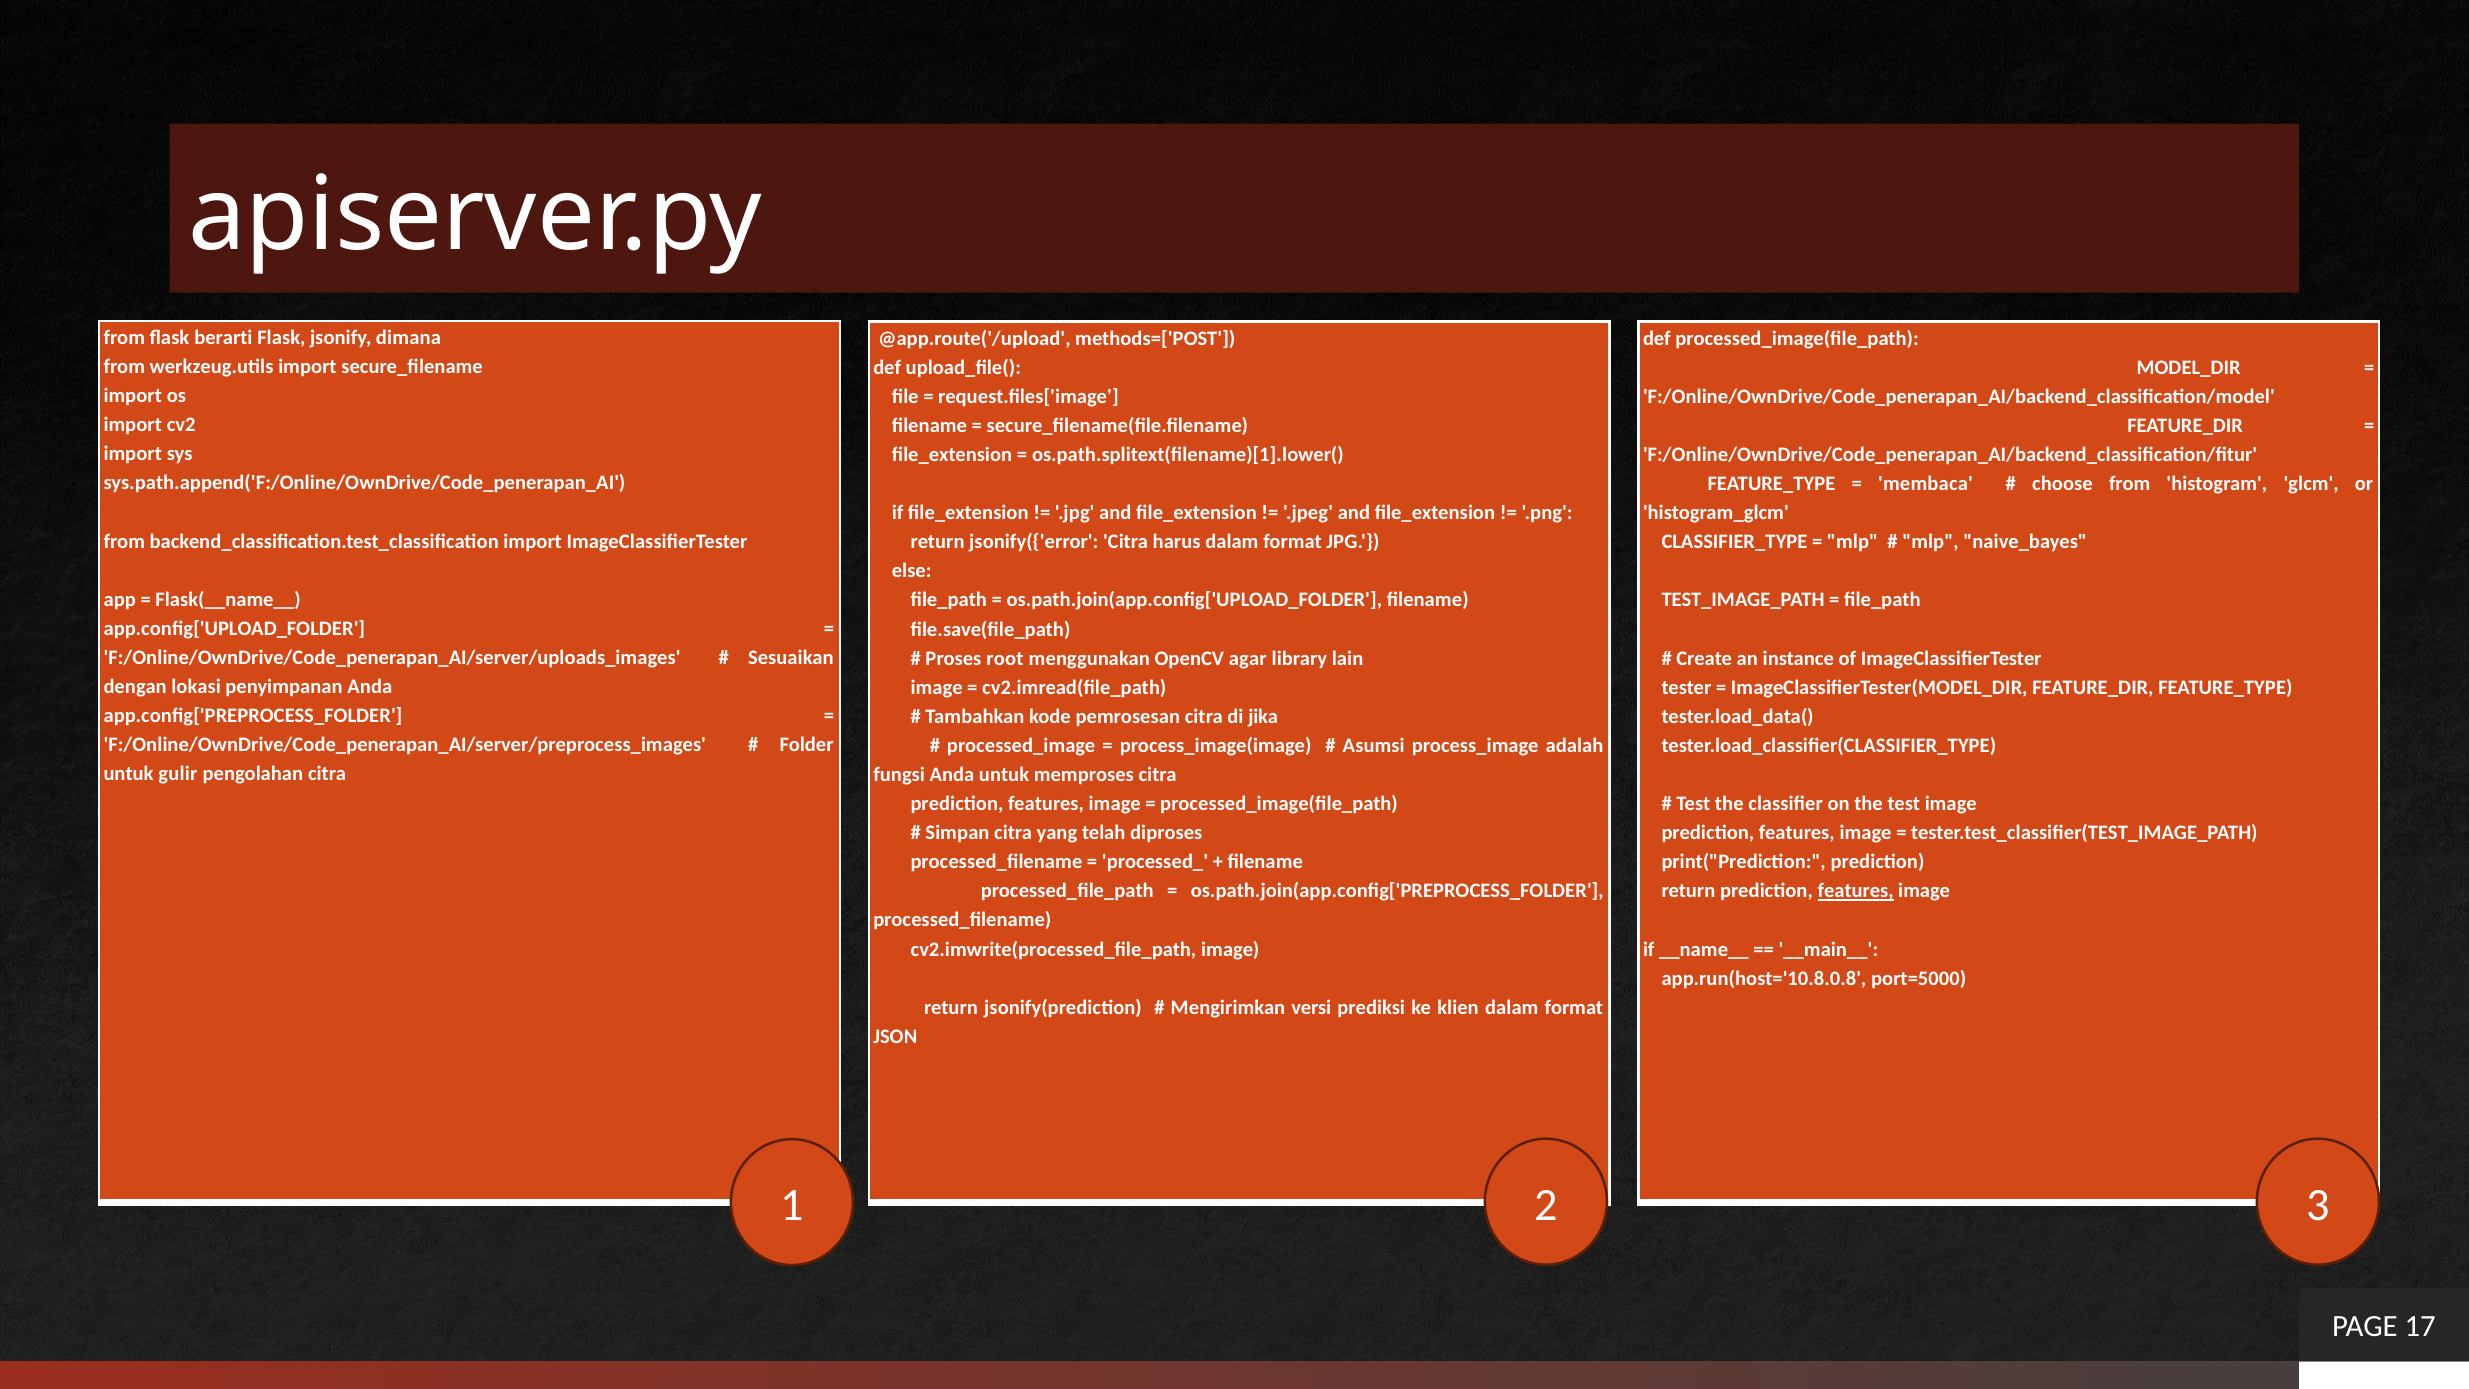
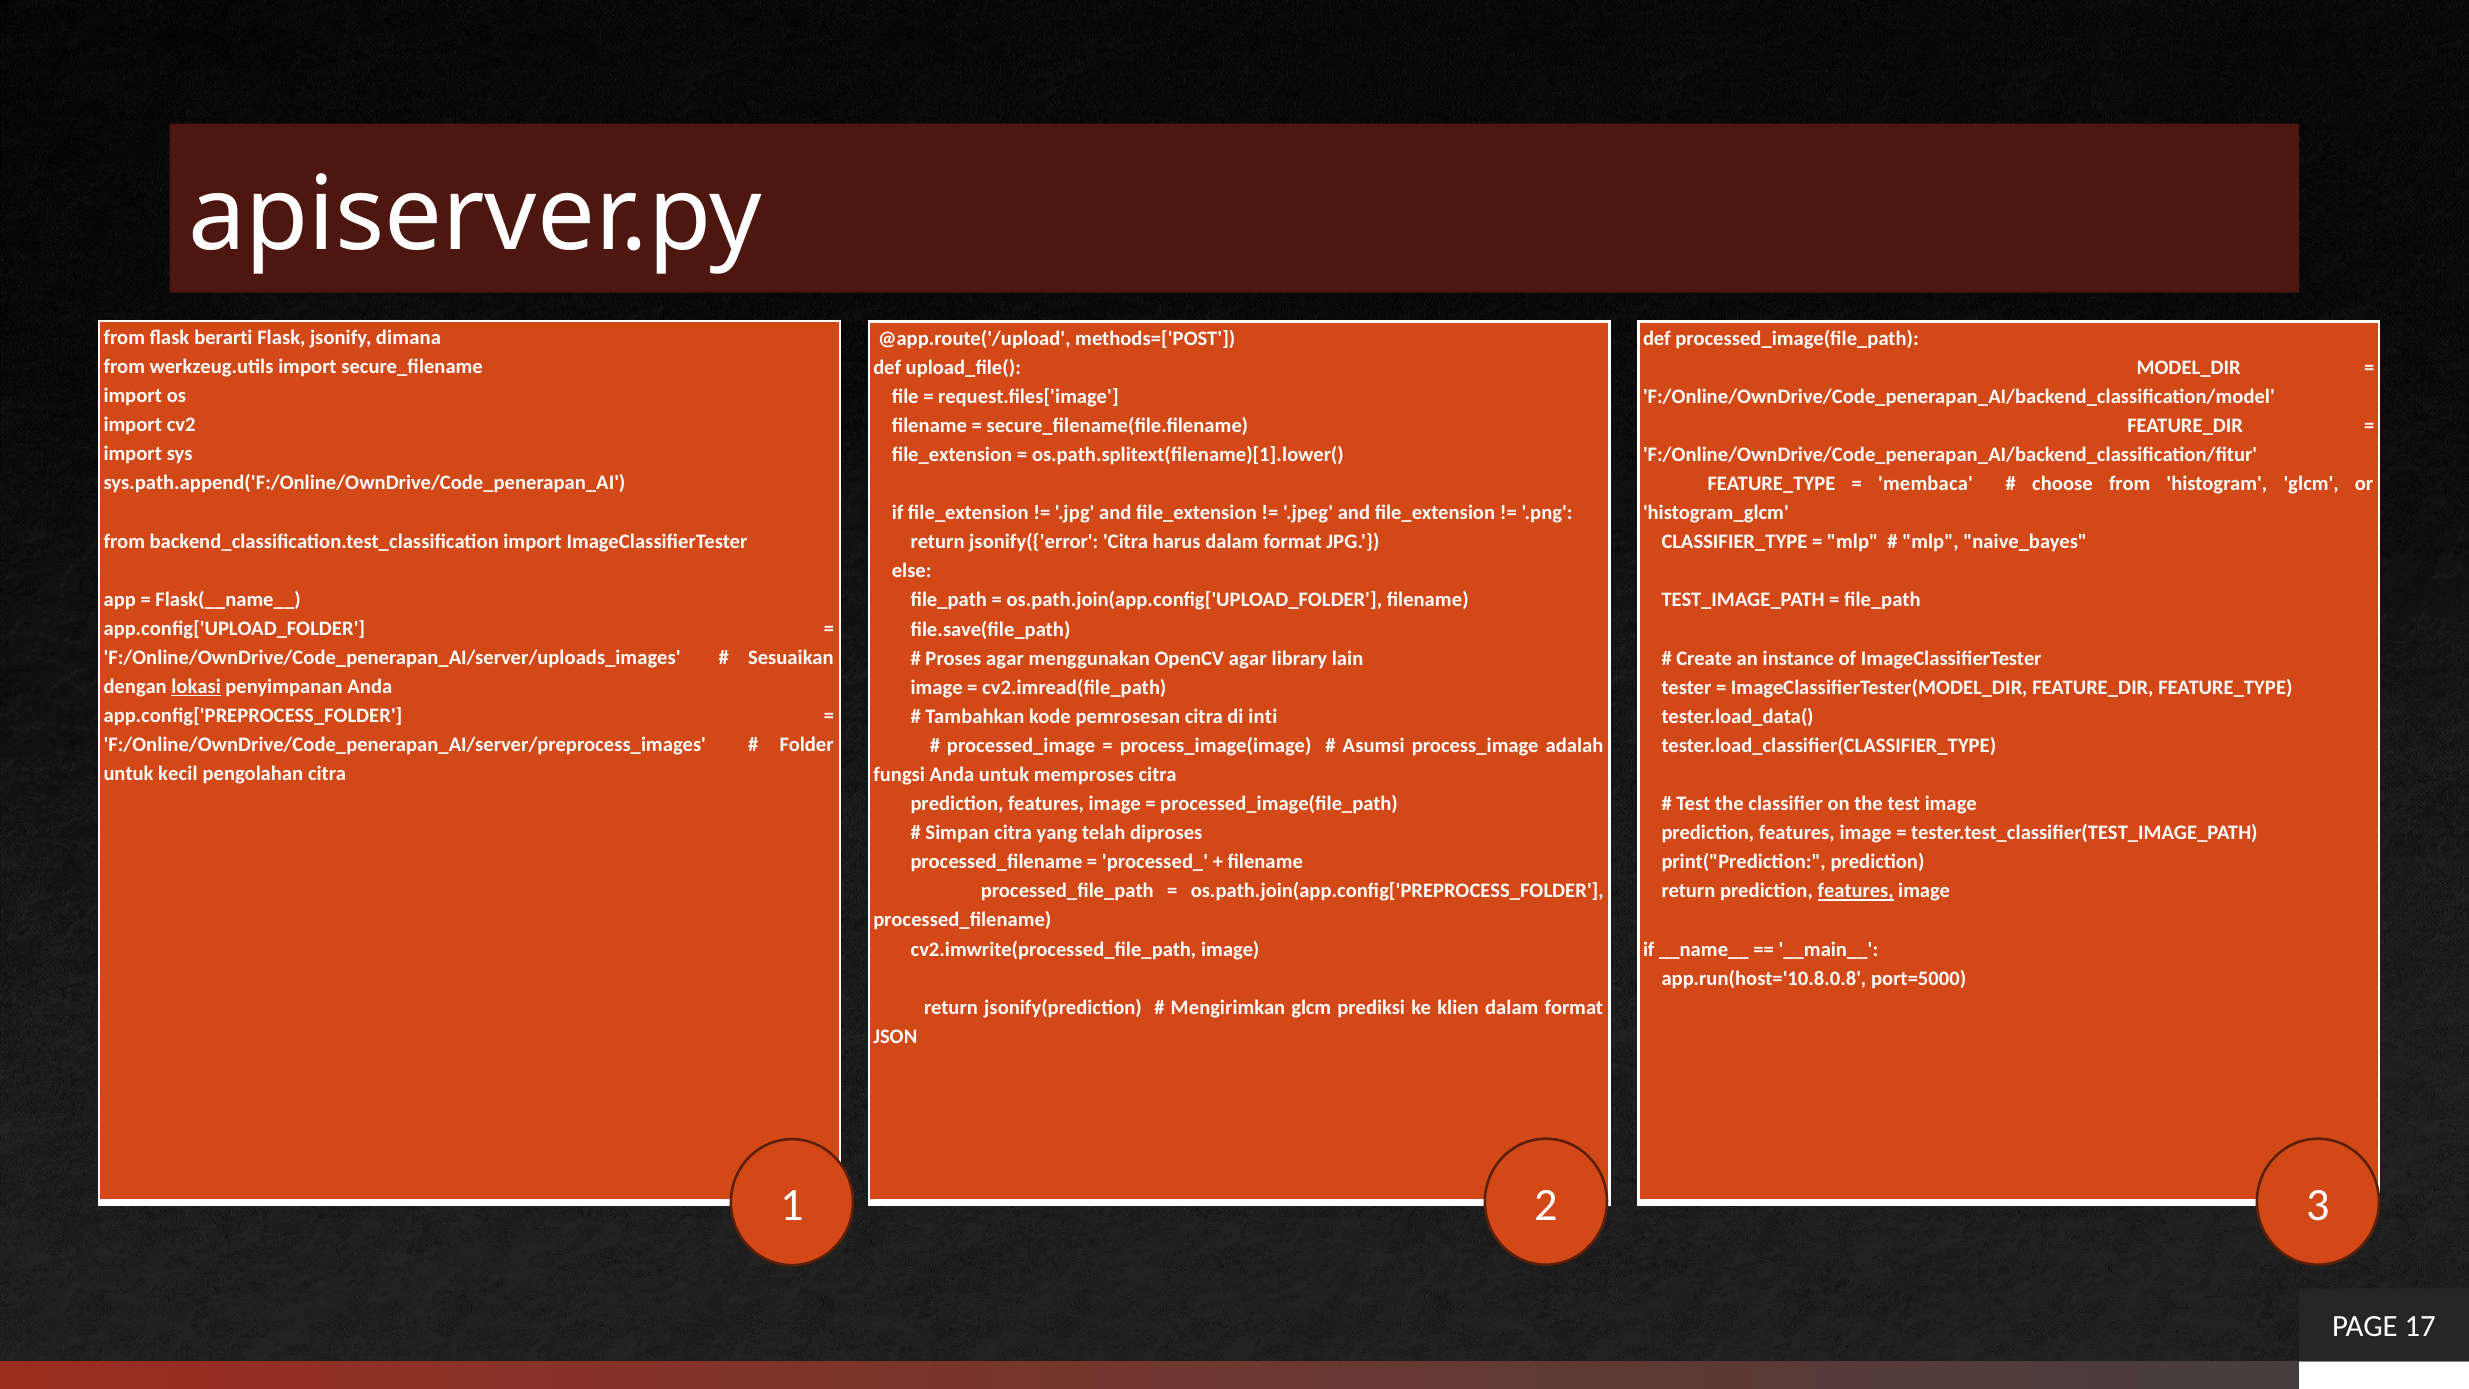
Proses root: root -> agar
lokasi underline: none -> present
jika: jika -> inti
gulir: gulir -> kecil
Mengirimkan versi: versi -> glcm
